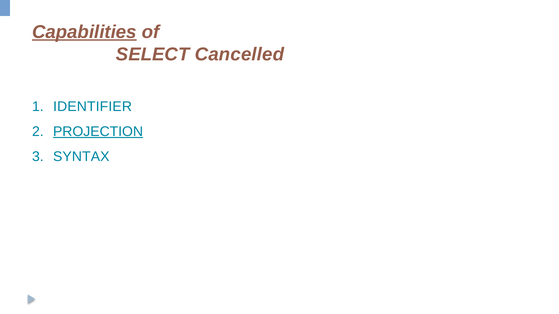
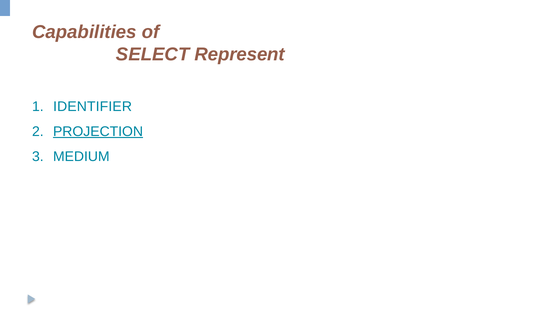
Capabilities underline: present -> none
Cancelled: Cancelled -> Represent
SYNTAX: SYNTAX -> MEDIUM
